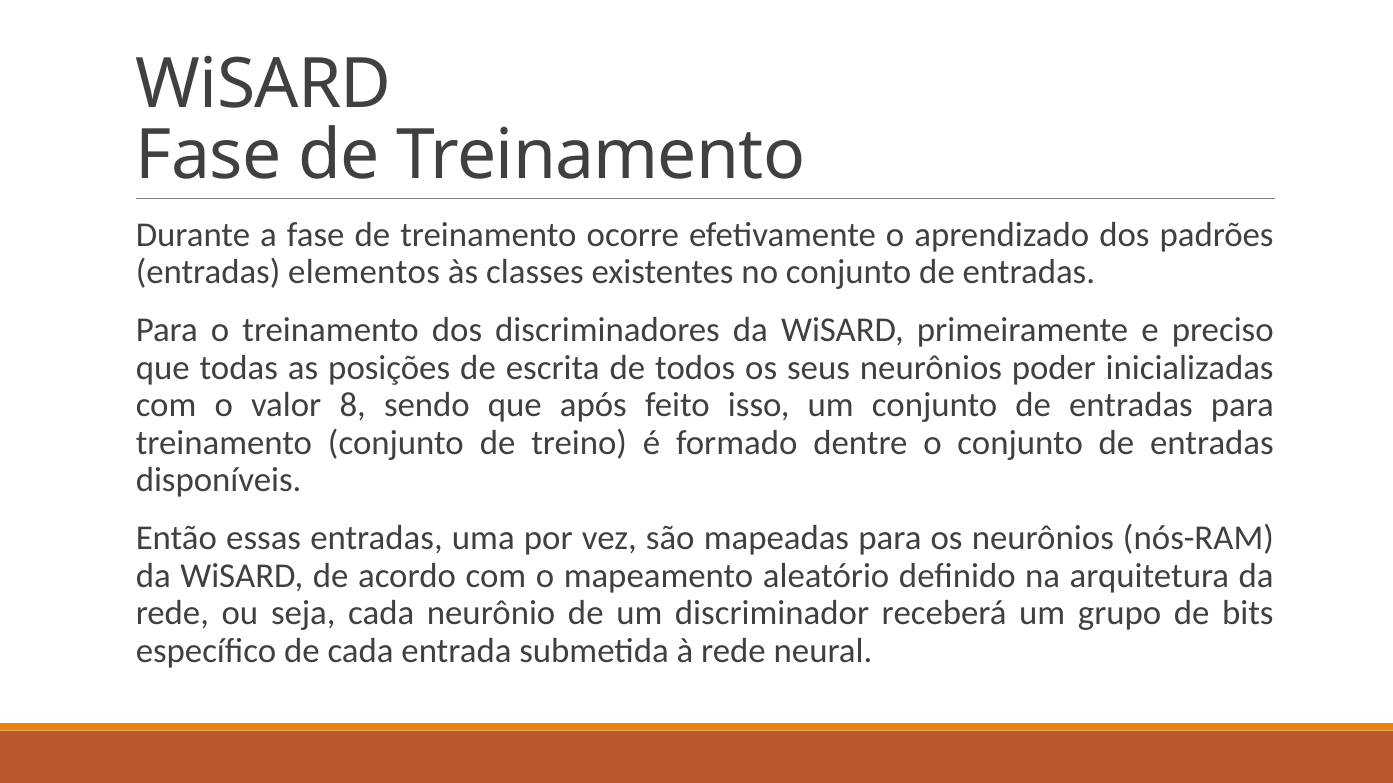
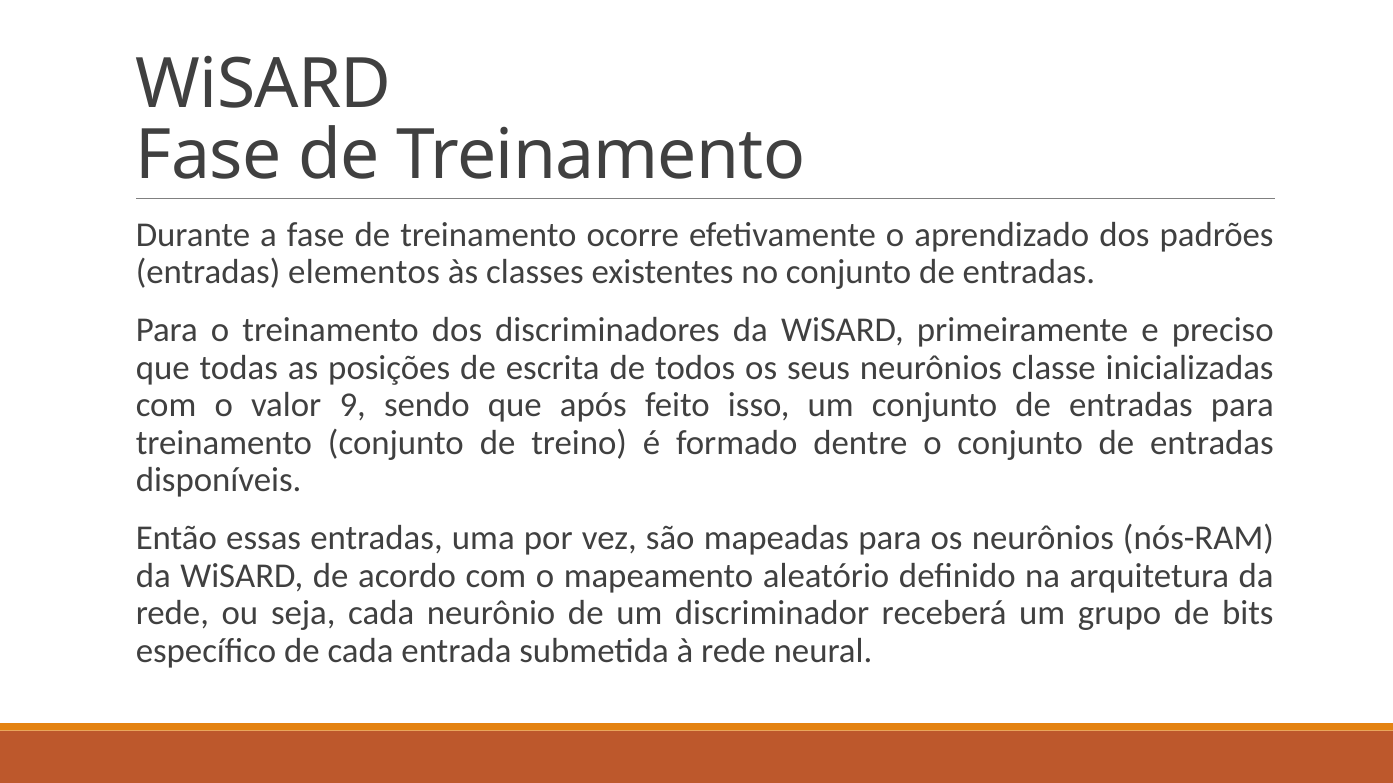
poder: poder -> classe
8: 8 -> 9
